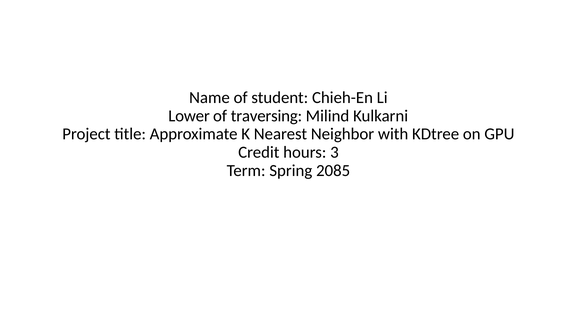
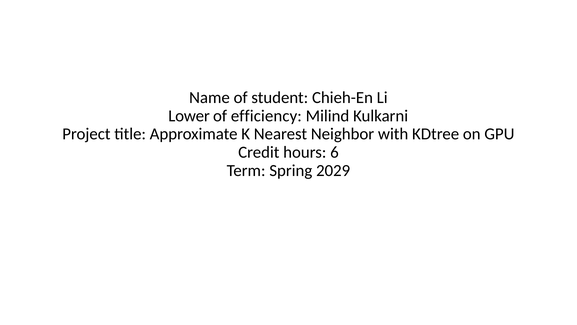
traversing: traversing -> efficiency
3: 3 -> 6
2085: 2085 -> 2029
